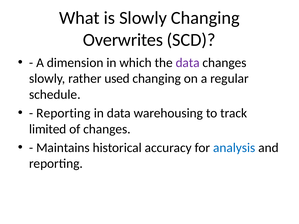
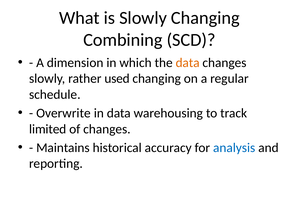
Overwrites: Overwrites -> Combining
data at (188, 63) colour: purple -> orange
Reporting at (63, 113): Reporting -> Overwrite
